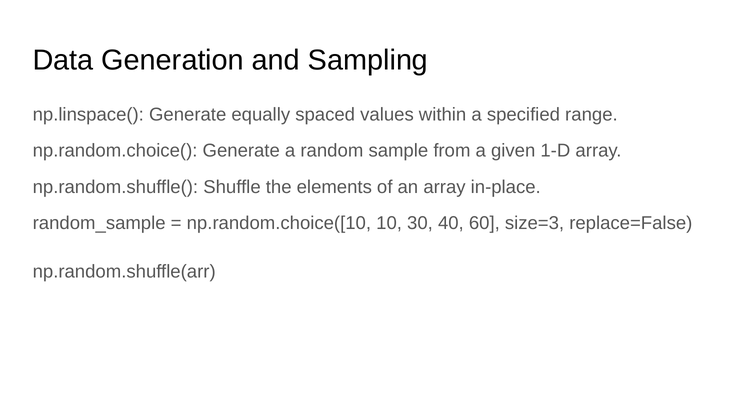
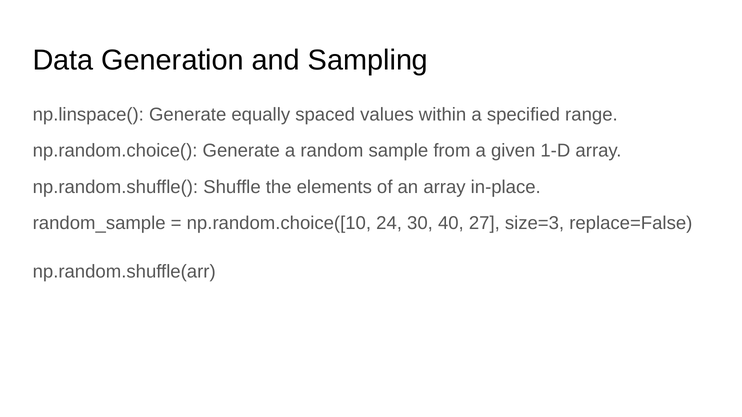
10: 10 -> 24
60: 60 -> 27
